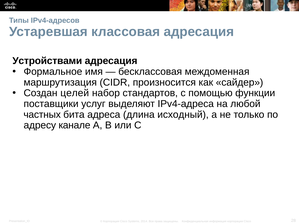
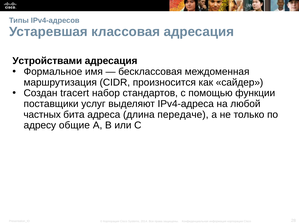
целей: целей -> tracert
исходный: исходный -> передаче
канале: канале -> общие
